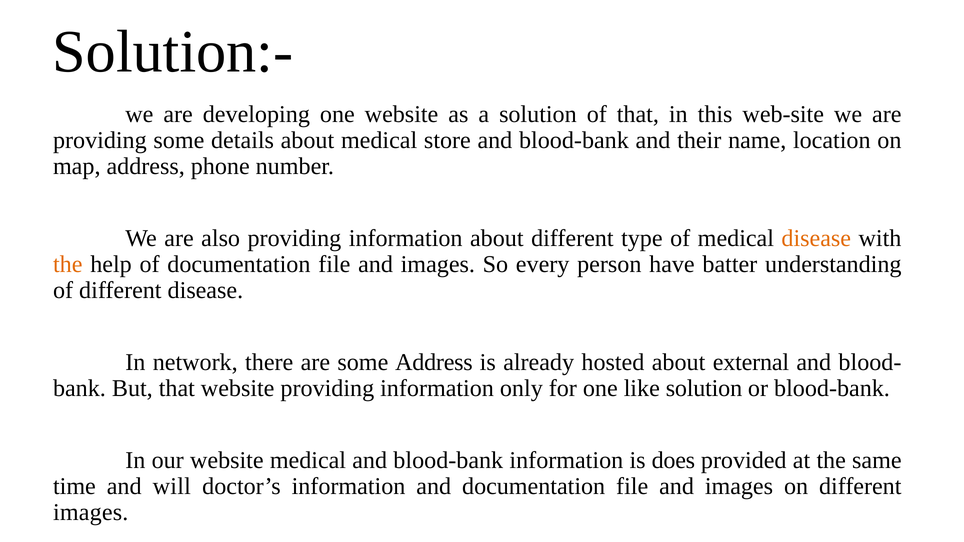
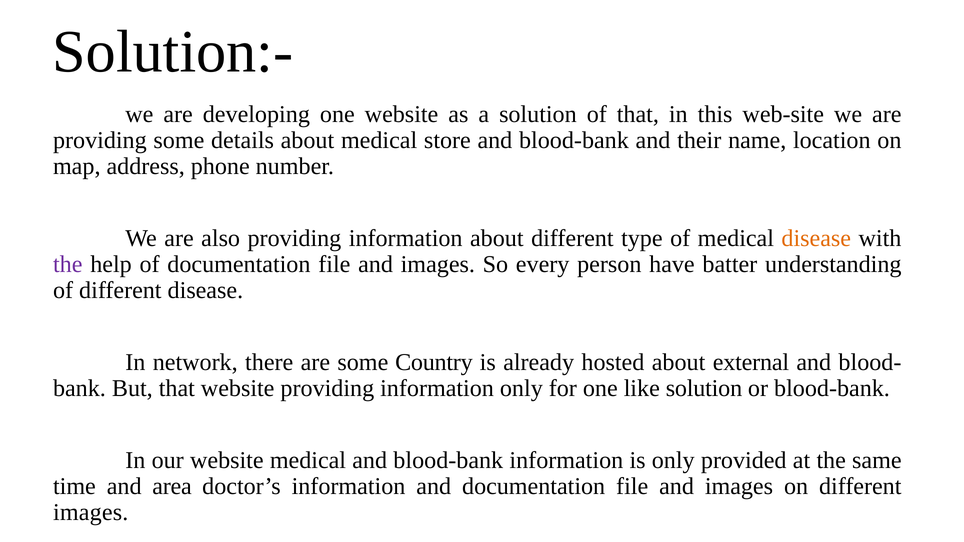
the at (68, 264) colour: orange -> purple
some Address: Address -> Country
is does: does -> only
will: will -> area
